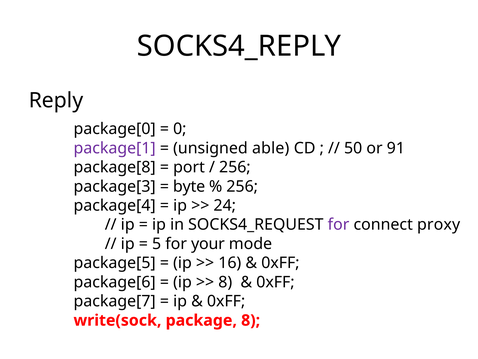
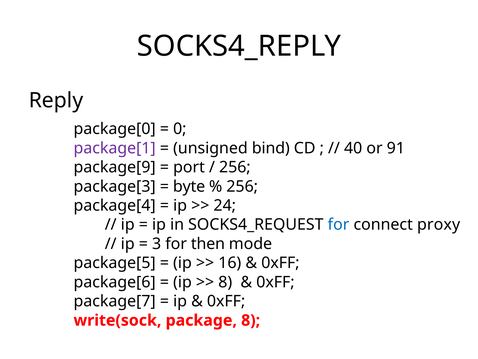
able: able -> bind
50: 50 -> 40
package[8: package[8 -> package[9
for at (338, 224) colour: purple -> blue
5: 5 -> 3
your: your -> then
